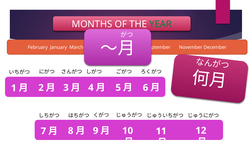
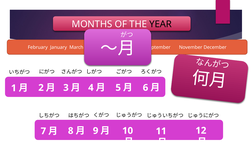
YEAR colour: green -> black
